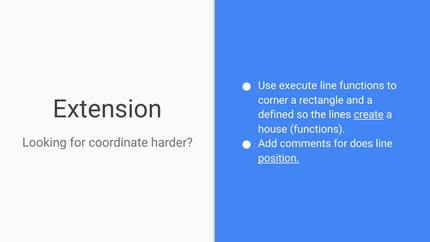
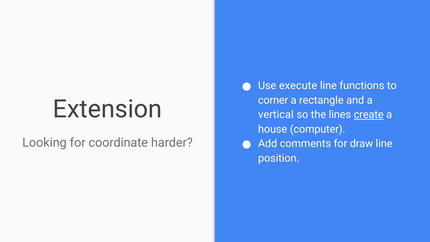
defined: defined -> vertical
house functions: functions -> computer
does: does -> draw
position underline: present -> none
